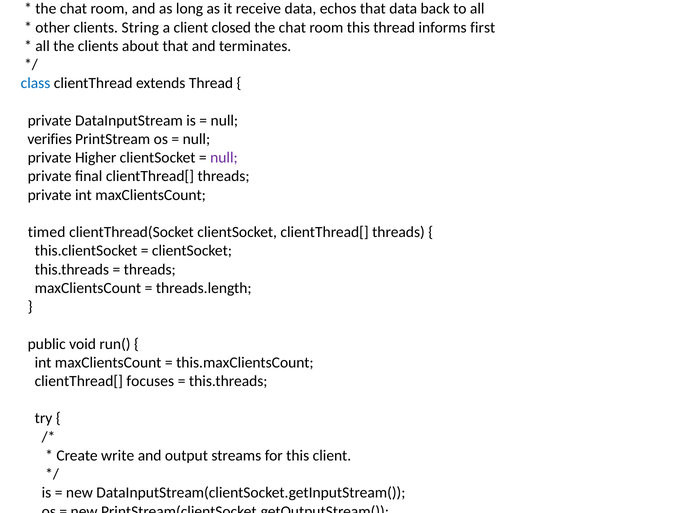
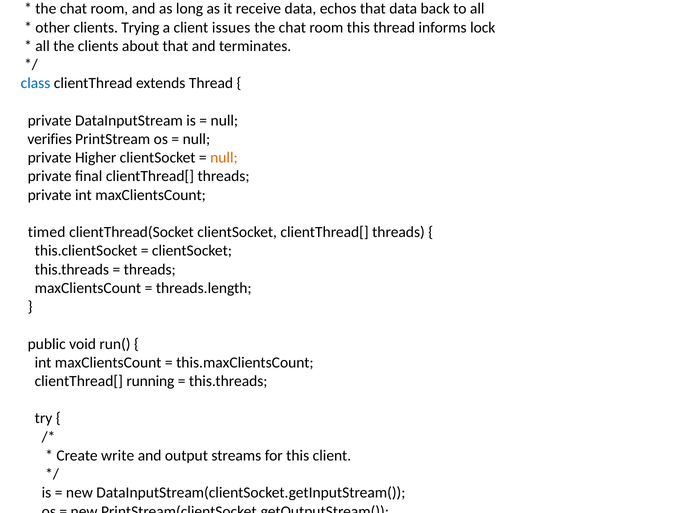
clients String: String -> Trying
closed: closed -> issues
first: first -> lock
null at (224, 158) colour: purple -> orange
focuses: focuses -> running
